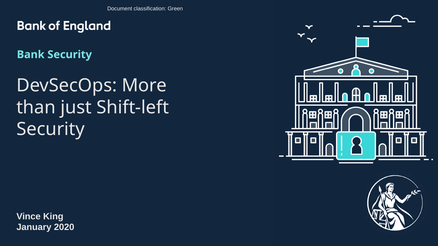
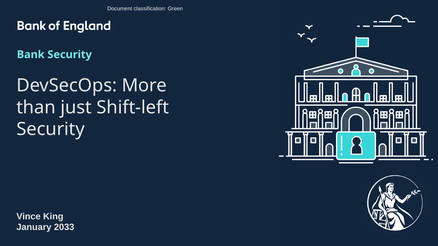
2020: 2020 -> 2033
